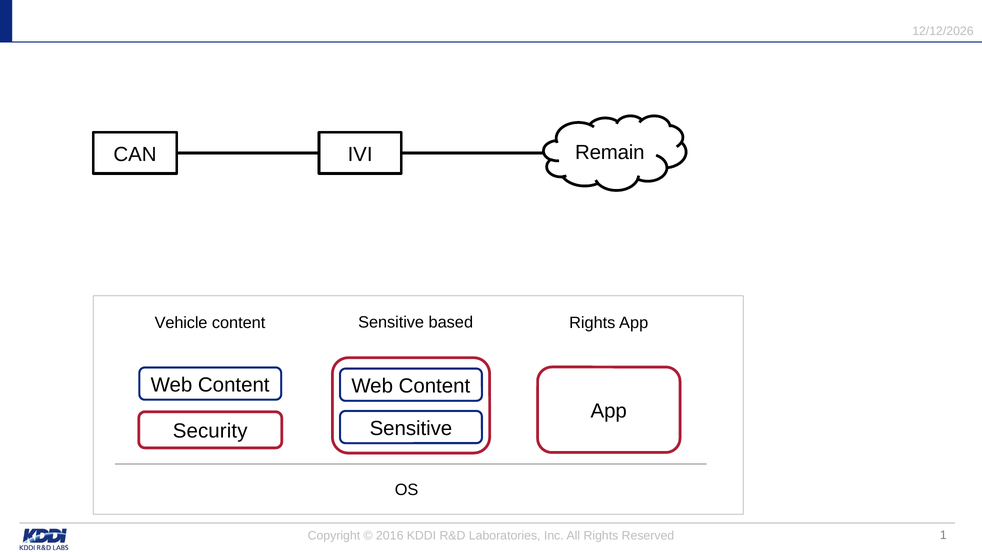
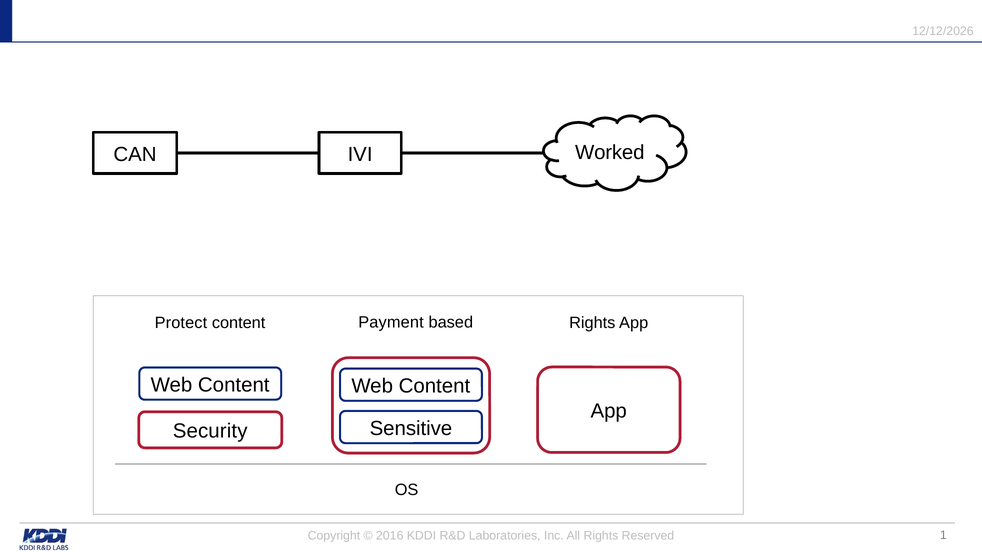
Remain: Remain -> Worked
Sensitive at (391, 323): Sensitive -> Payment
Vehicle: Vehicle -> Protect
